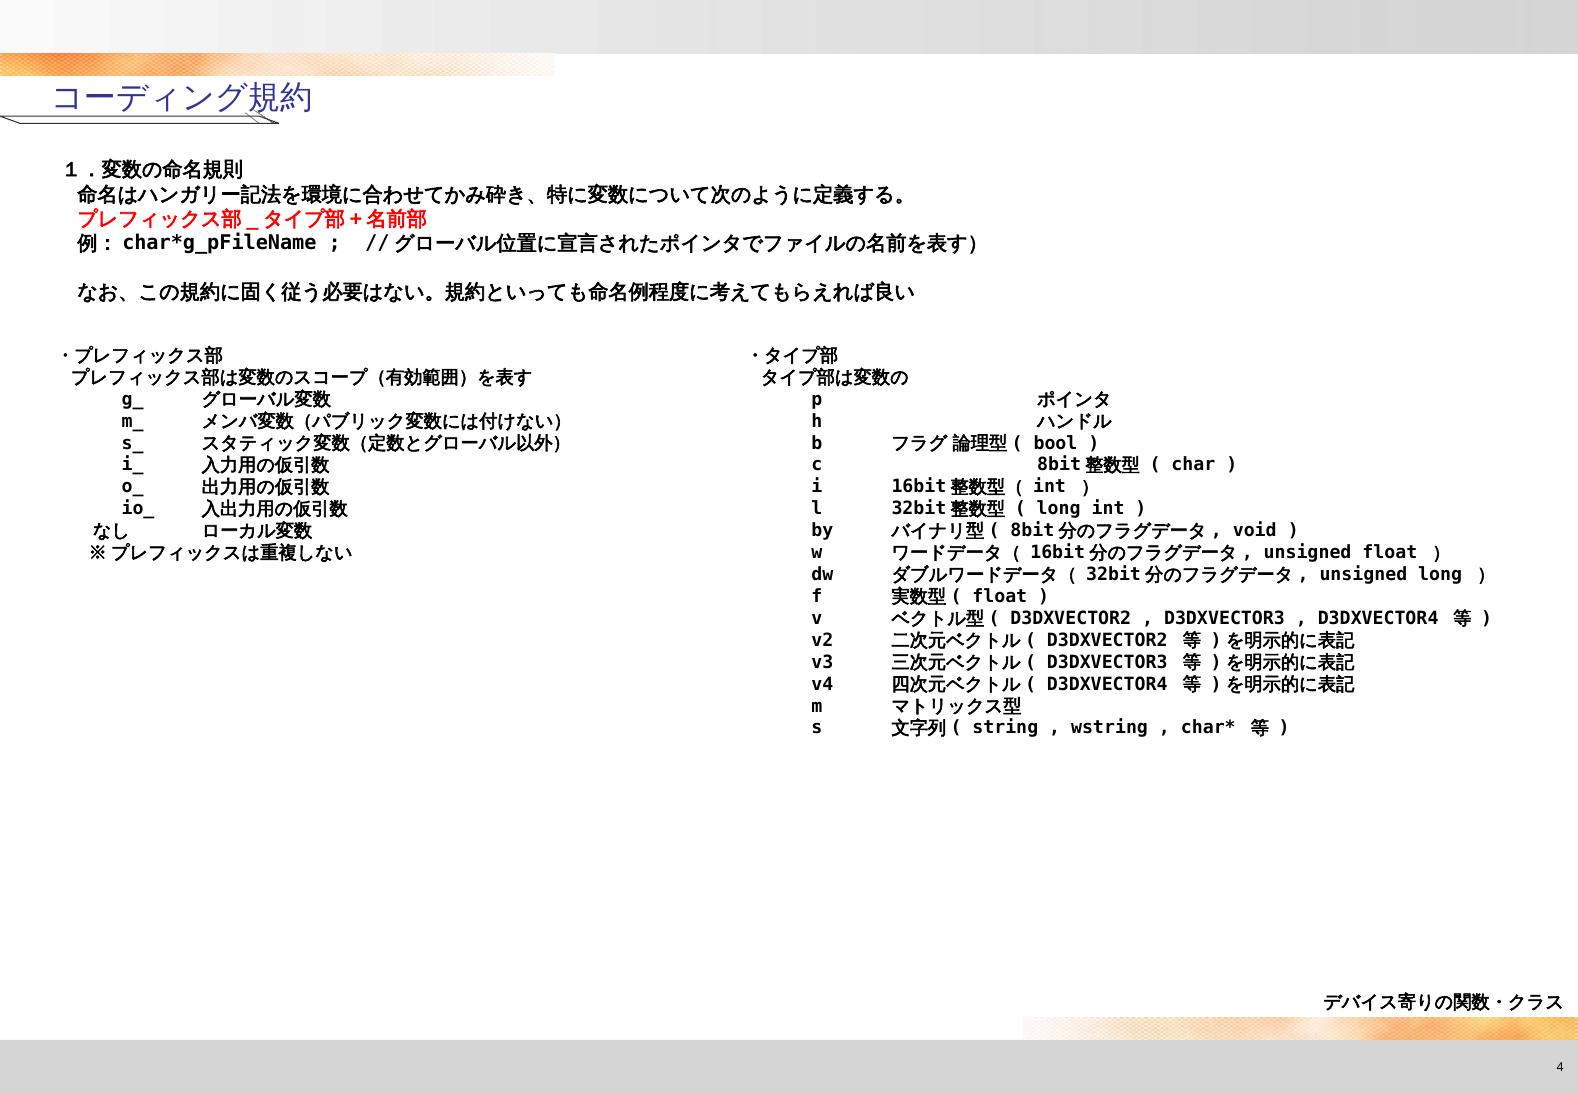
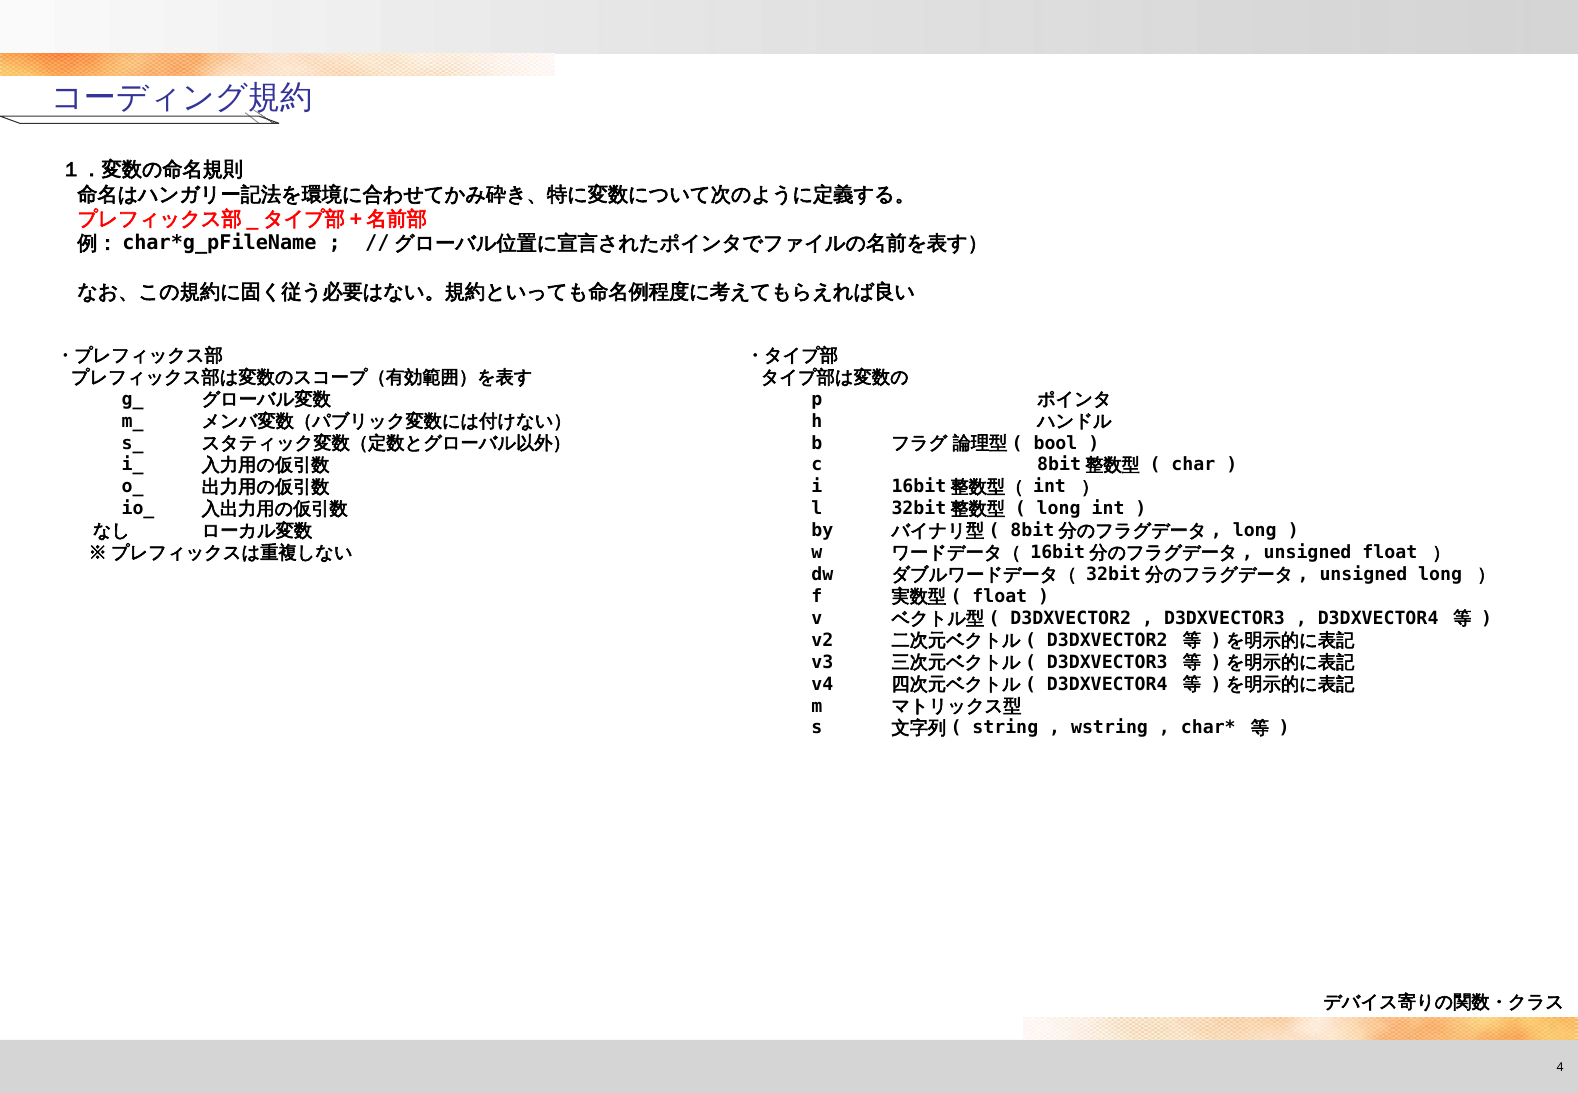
void at (1255, 530): void -> long
